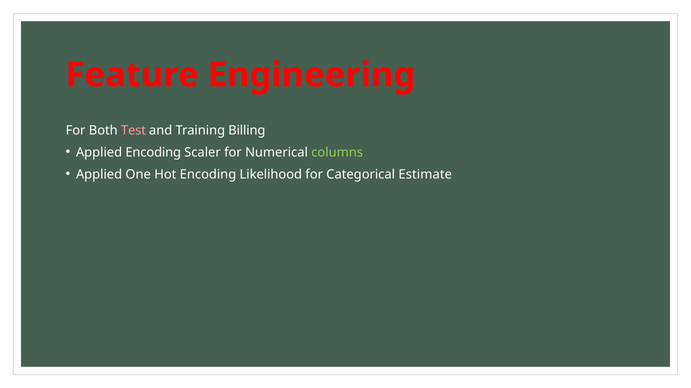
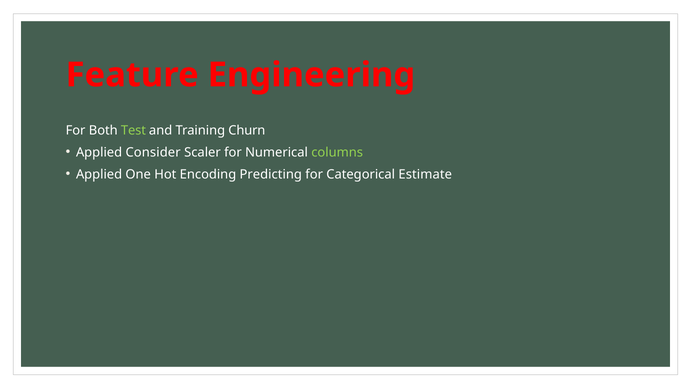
Test colour: pink -> light green
Billing: Billing -> Churn
Applied Encoding: Encoding -> Consider
Likelihood: Likelihood -> Predicting
